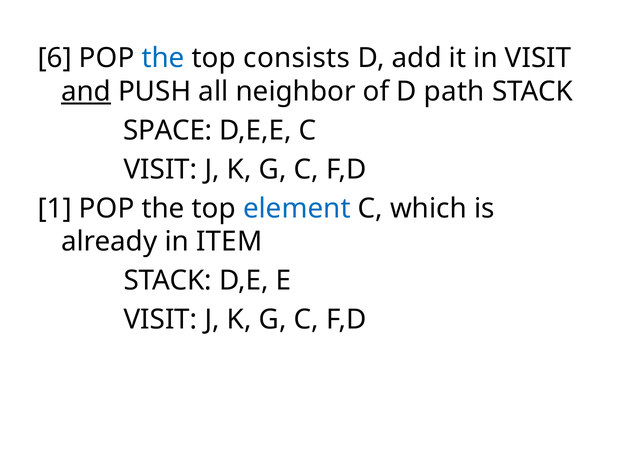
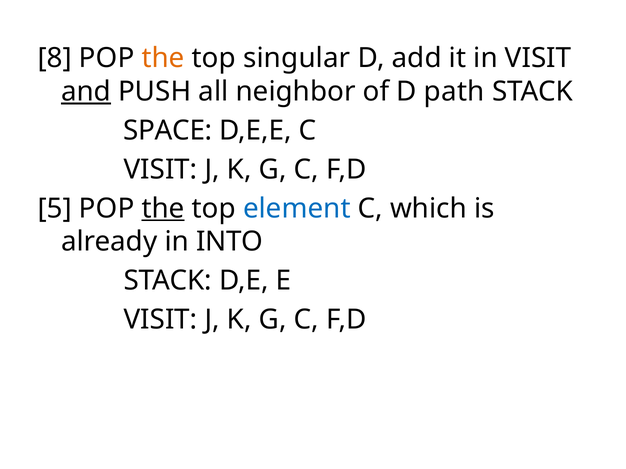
6: 6 -> 8
the at (163, 58) colour: blue -> orange
consists: consists -> singular
1: 1 -> 5
the at (163, 209) underline: none -> present
ITEM: ITEM -> INTO
